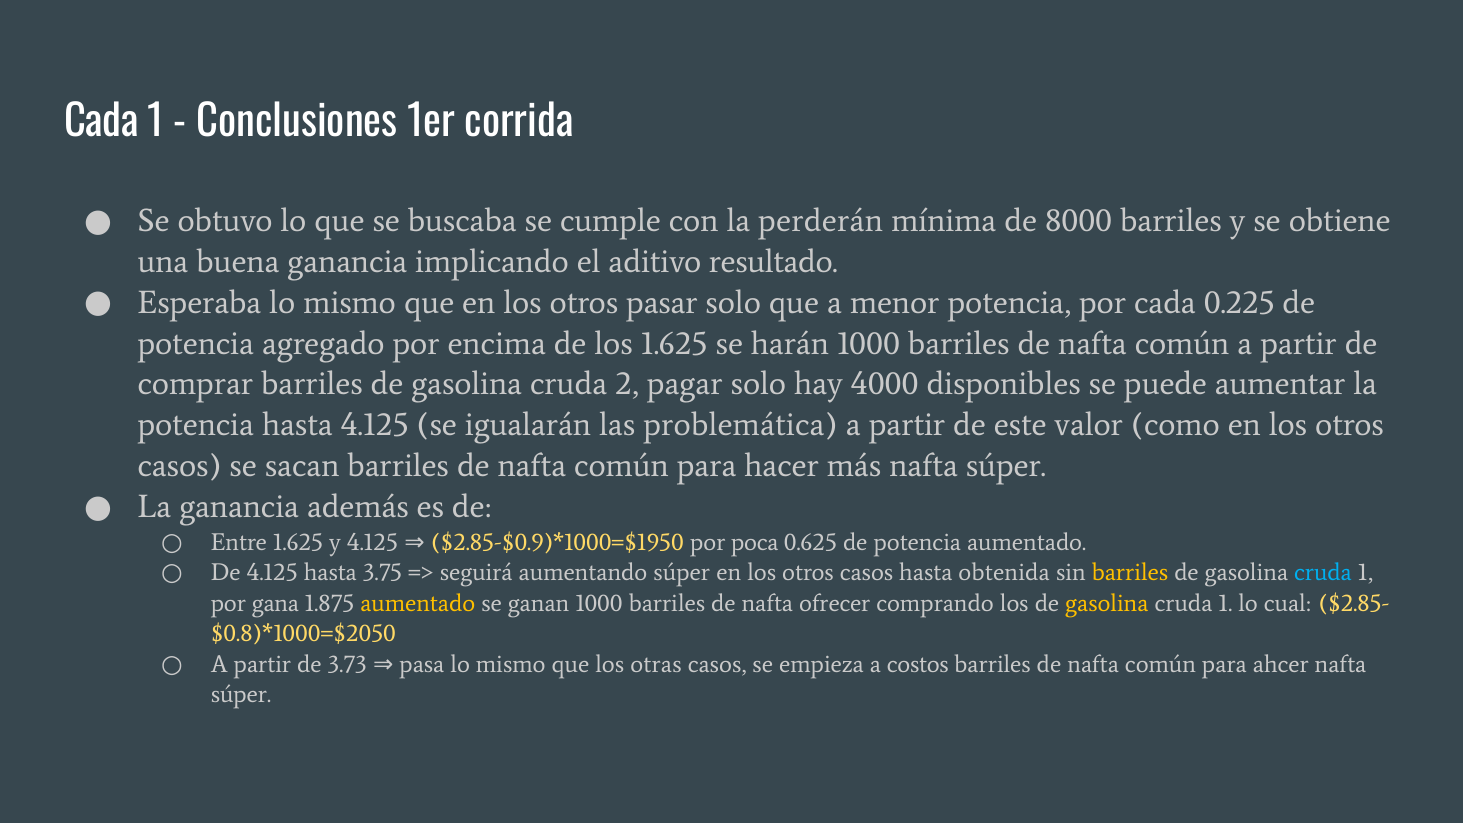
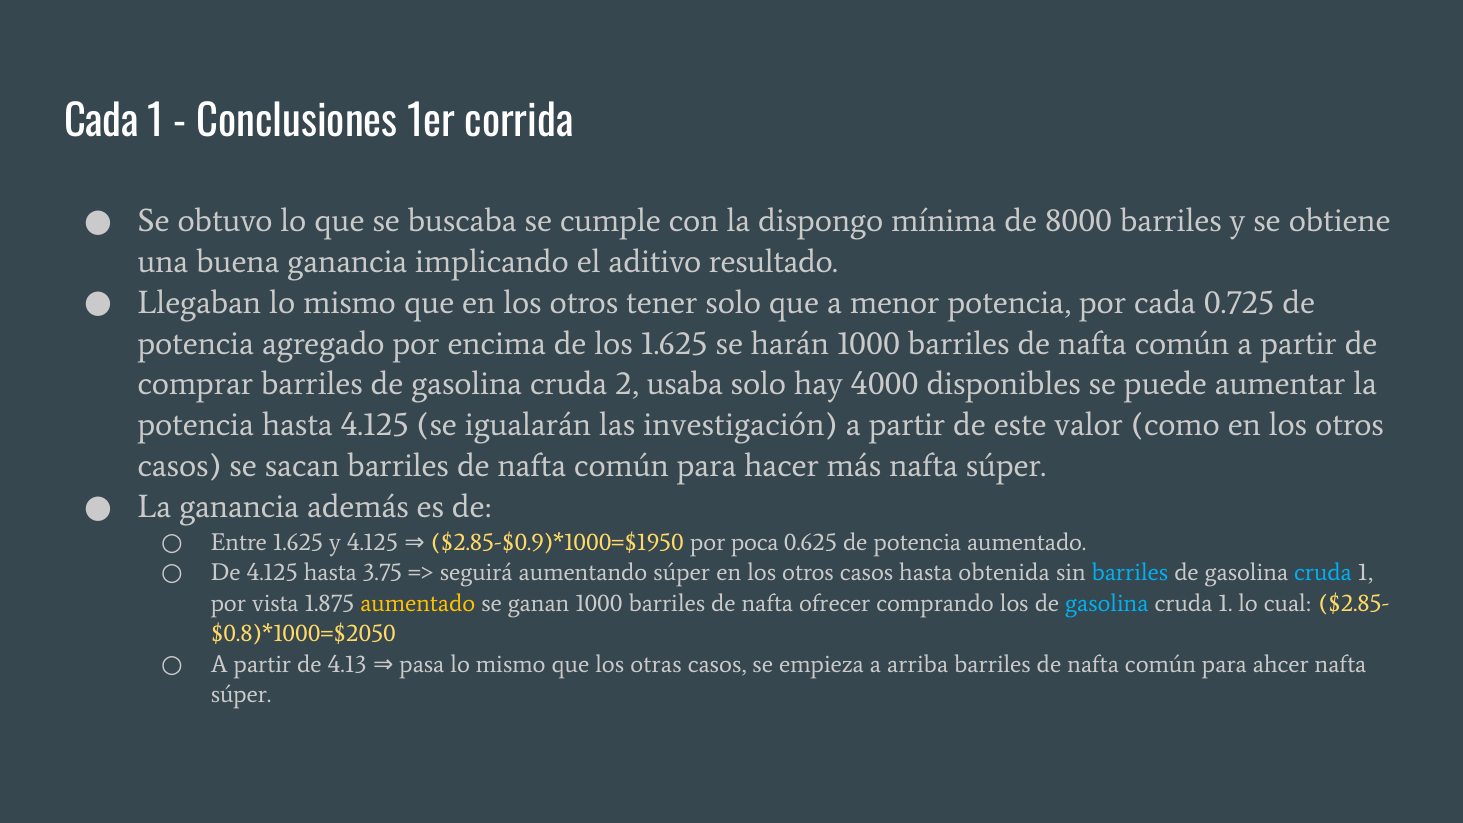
perderán: perderán -> dispongo
Esperaba: Esperaba -> Llegaban
pasar: pasar -> tener
0.225: 0.225 -> 0.725
pagar: pagar -> usaba
problemática: problemática -> investigación
barriles at (1130, 573) colour: yellow -> light blue
gana: gana -> vista
gasolina at (1107, 603) colour: yellow -> light blue
3.73: 3.73 -> 4.13
costos: costos -> arriba
